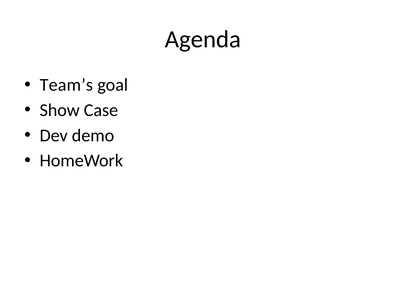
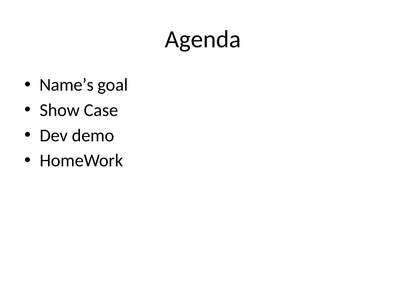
Team’s: Team’s -> Name’s
